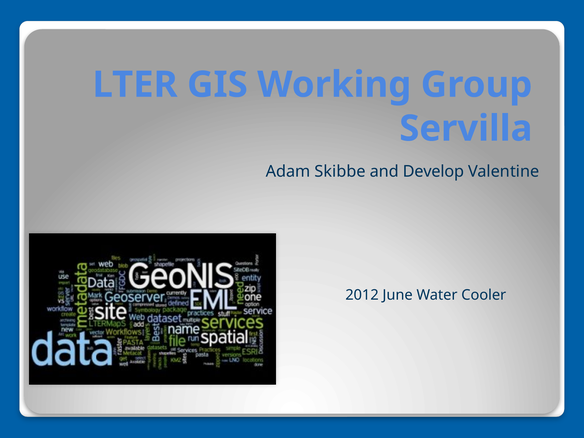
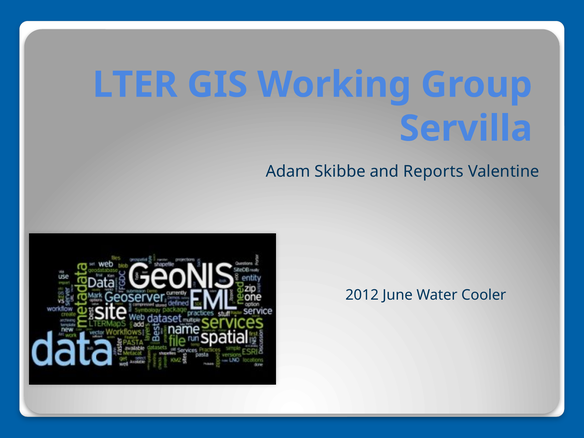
Develop: Develop -> Reports
